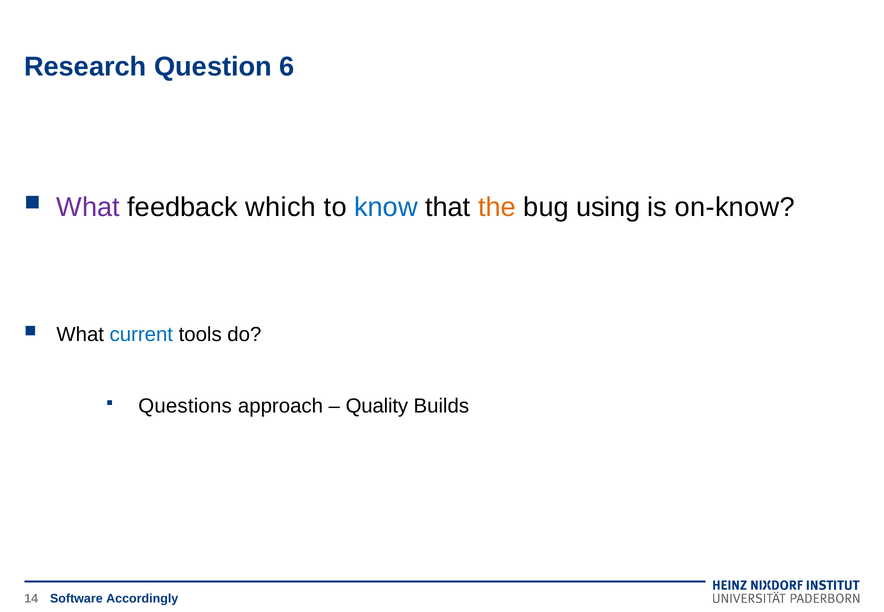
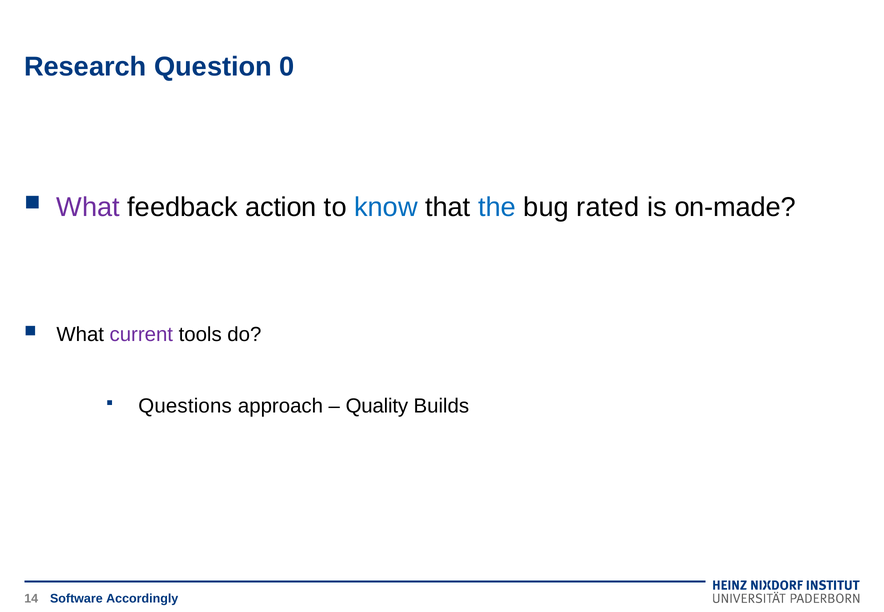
6: 6 -> 0
which: which -> action
the colour: orange -> blue
using: using -> rated
on-know: on-know -> on-made
current colour: blue -> purple
